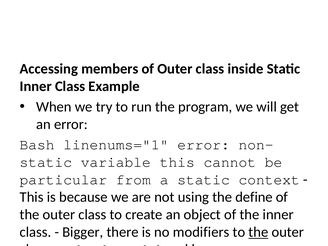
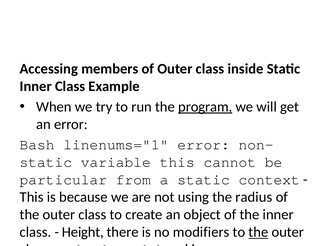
program underline: none -> present
define: define -> radius
Bigger: Bigger -> Height
